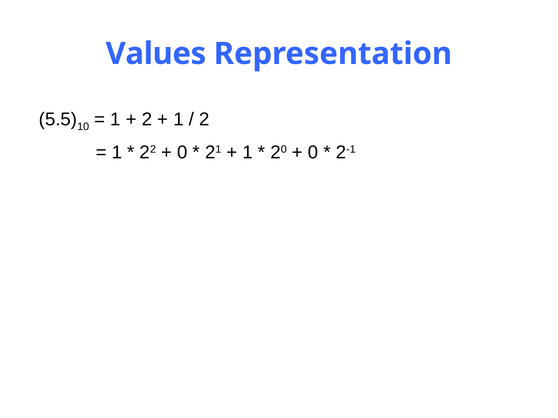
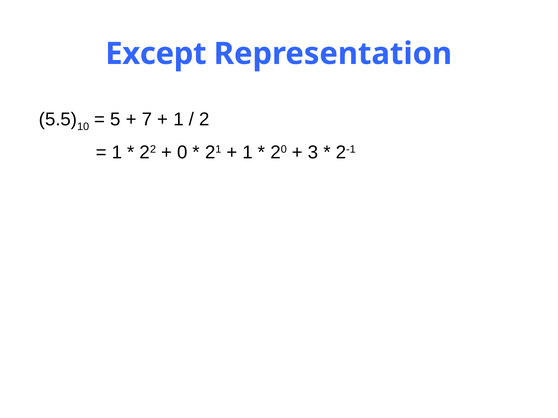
Values: Values -> Except
1 at (115, 120): 1 -> 5
2 at (147, 120): 2 -> 7
0 at (313, 152): 0 -> 3
